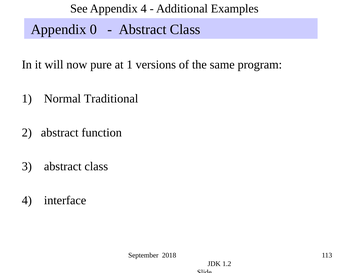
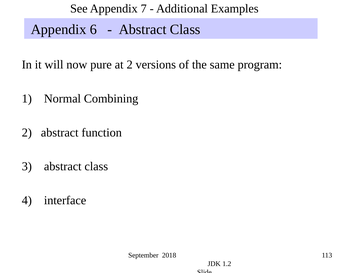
Appendix 4: 4 -> 7
0: 0 -> 6
at 1: 1 -> 2
Traditional: Traditional -> Combining
